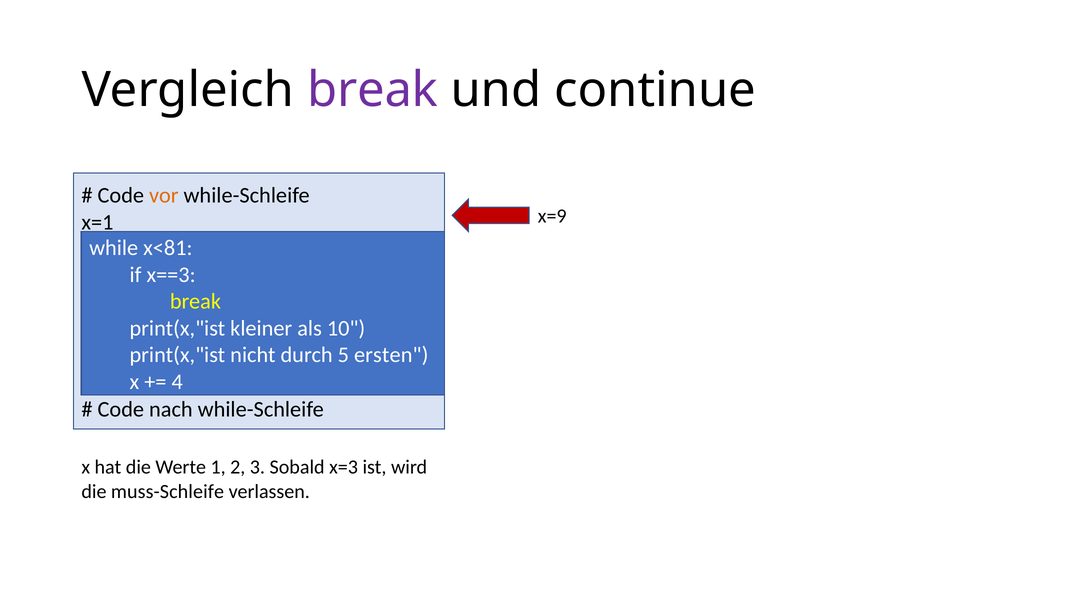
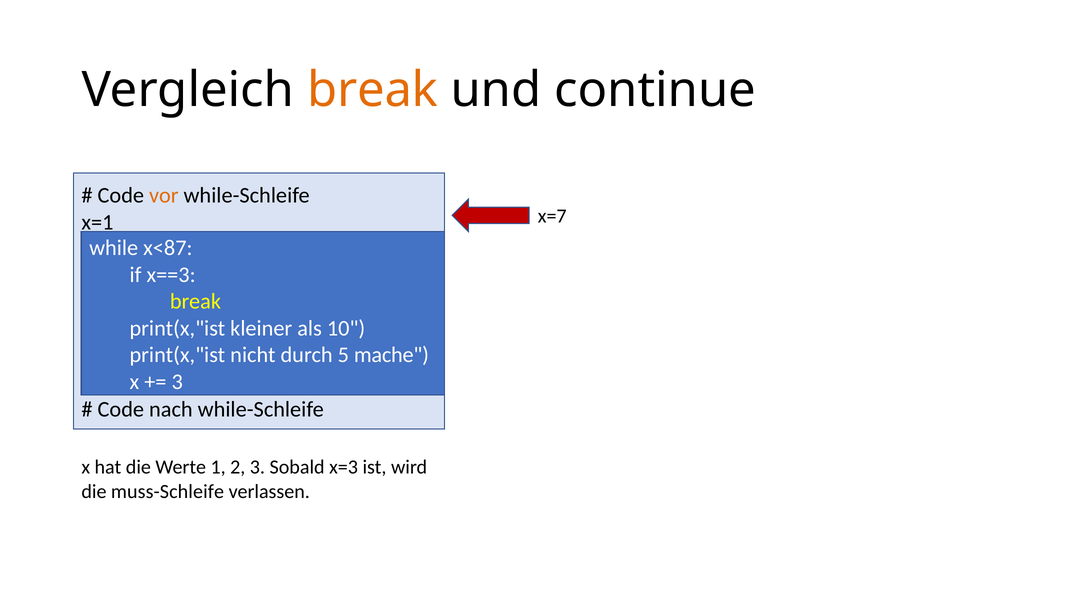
break at (373, 90) colour: purple -> orange
x=9: x=9 -> x=7
x<81: x<81 -> x<87
ersten: ersten -> mache
4 at (177, 382): 4 -> 3
